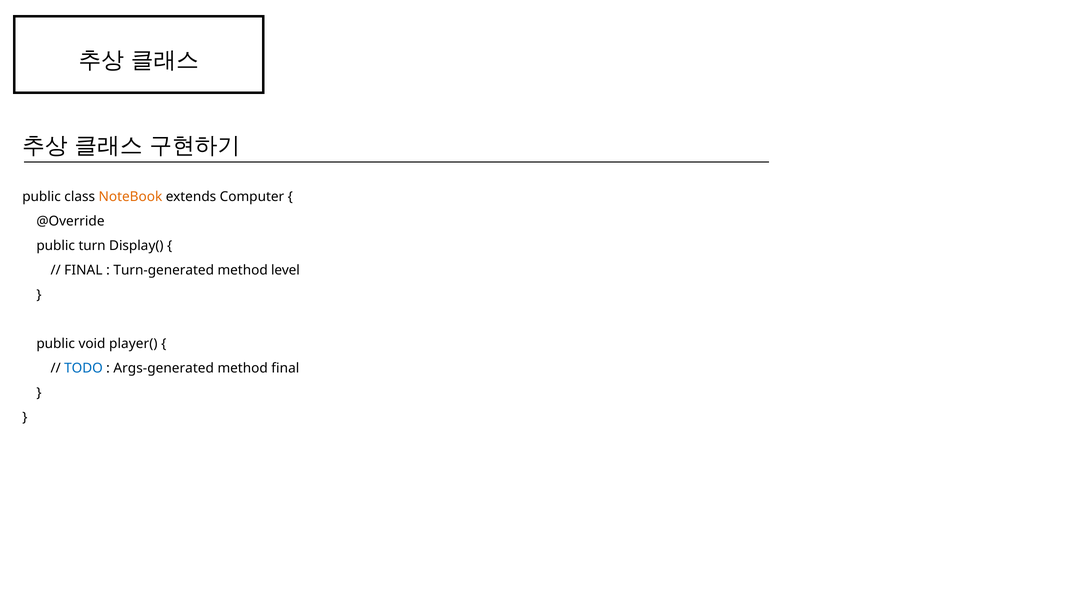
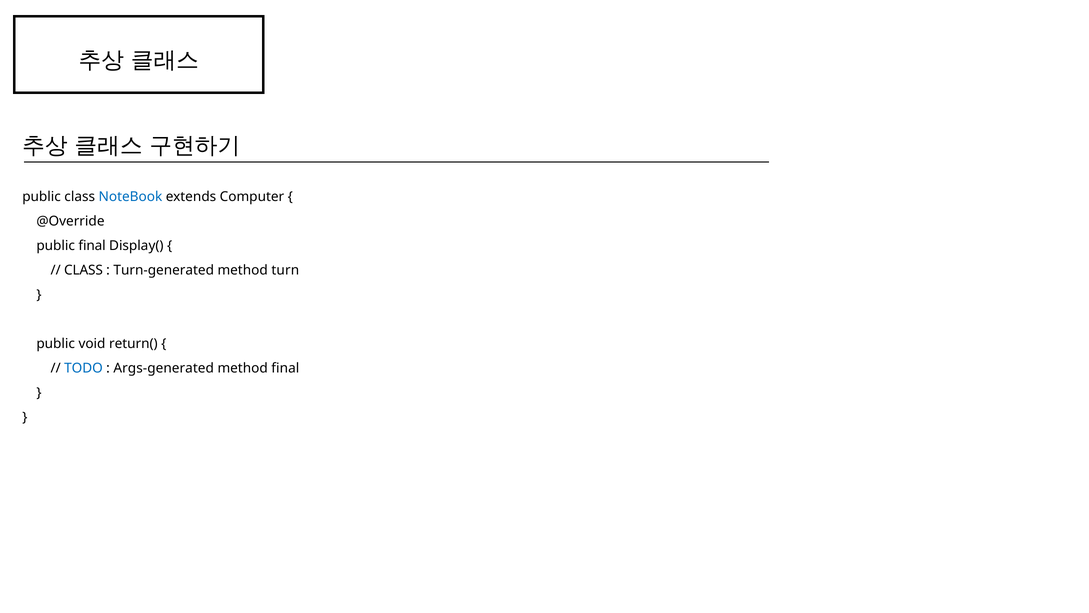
NoteBook colour: orange -> blue
public turn: turn -> final
FINAL at (83, 270): FINAL -> CLASS
level: level -> turn
player(: player( -> return(
